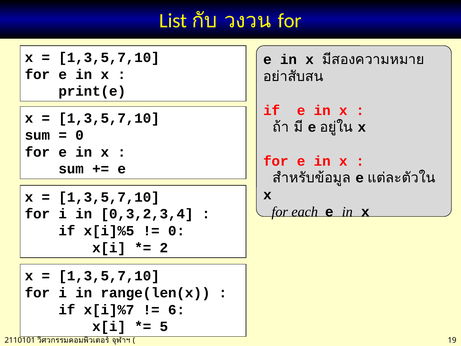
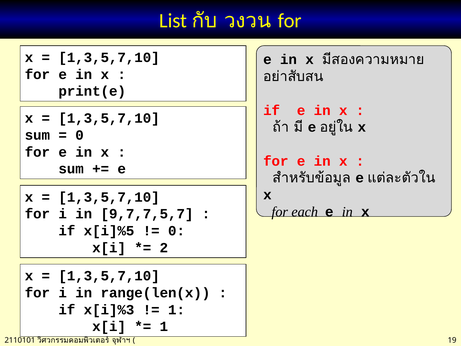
0,3,2,3,4: 0,3,2,3,4 -> 9,7,7,5,7
x[i]%7: x[i]%7 -> x[i]%3
6 at (177, 310): 6 -> 1
5 at (164, 326): 5 -> 1
